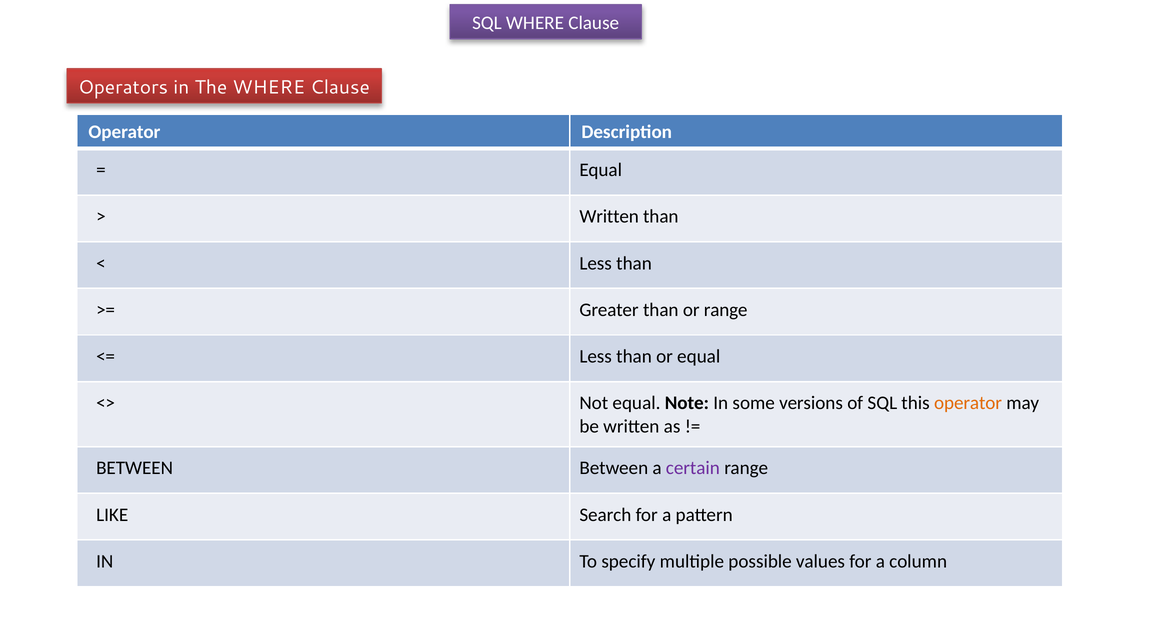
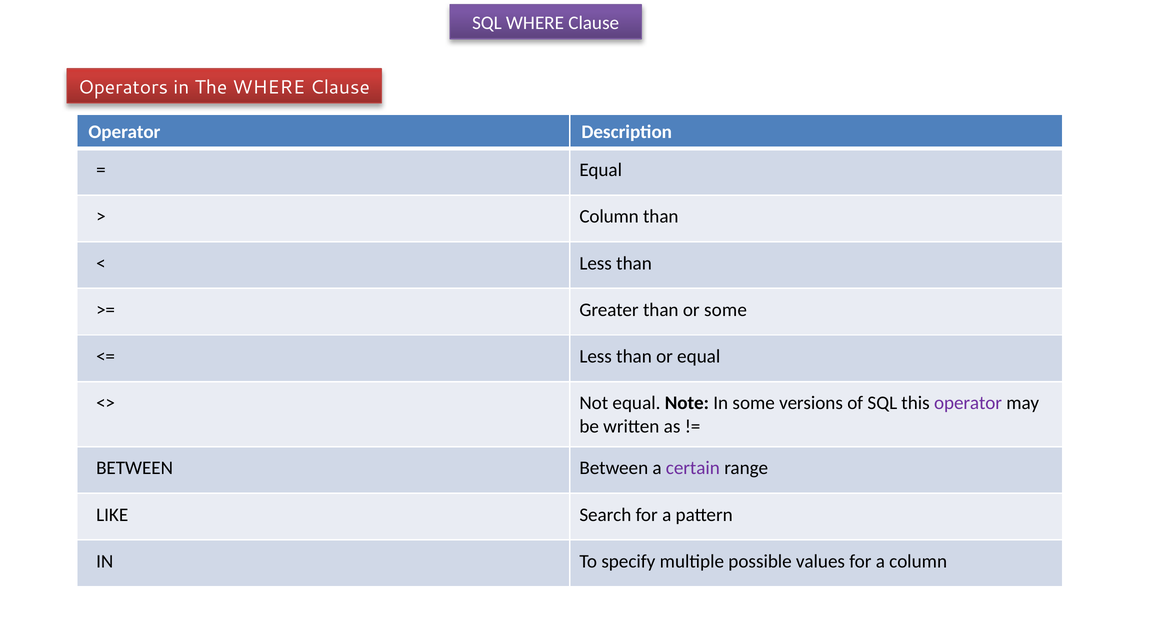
Written at (609, 217): Written -> Column
or range: range -> some
operator at (968, 403) colour: orange -> purple
